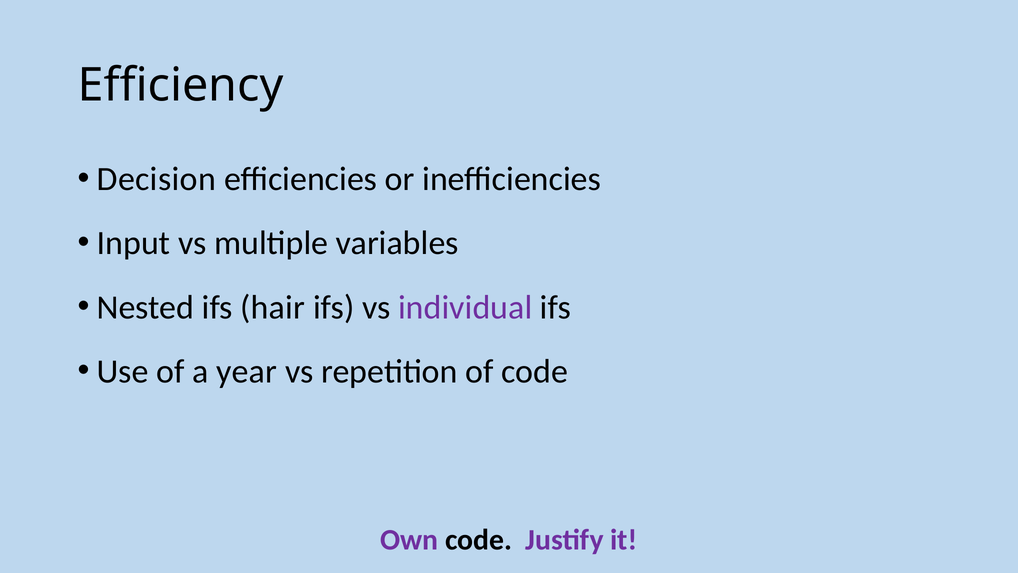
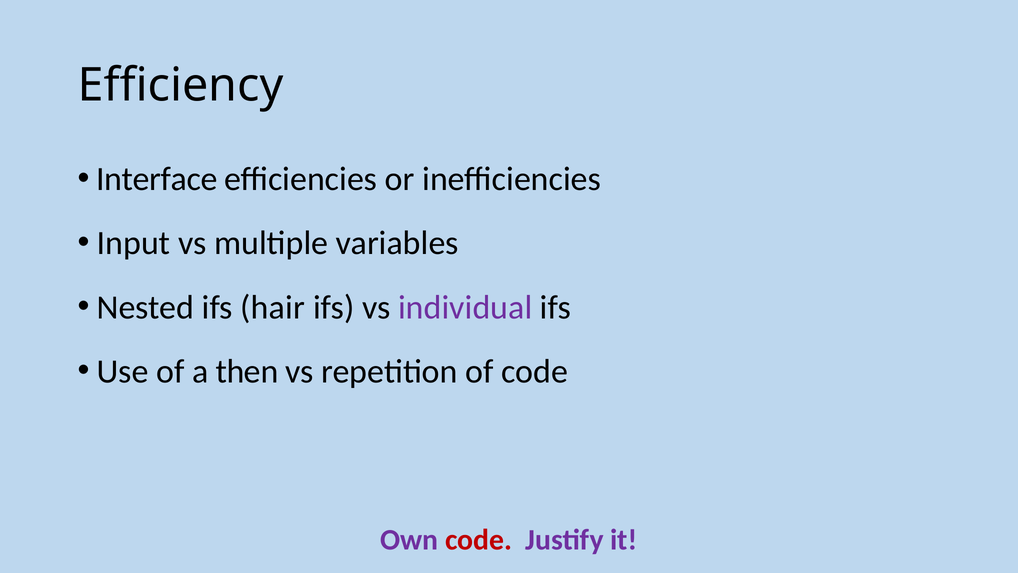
Decision: Decision -> Interface
year: year -> then
code at (479, 539) colour: black -> red
